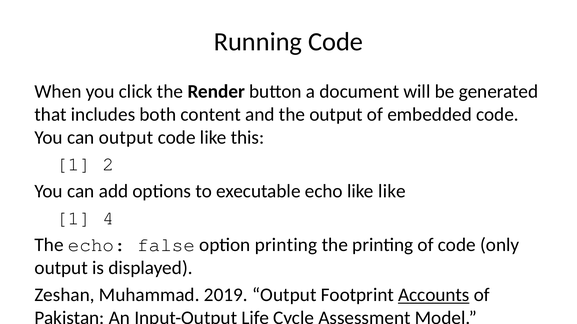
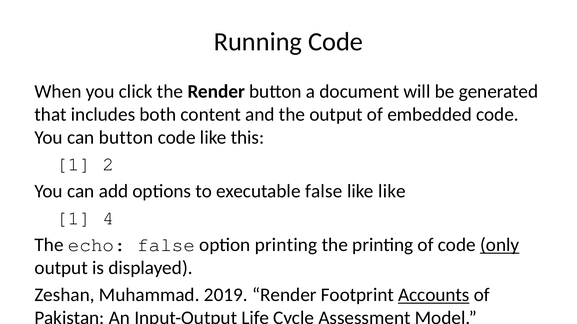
can output: output -> button
executable echo: echo -> false
only underline: none -> present
2019 Output: Output -> Render
